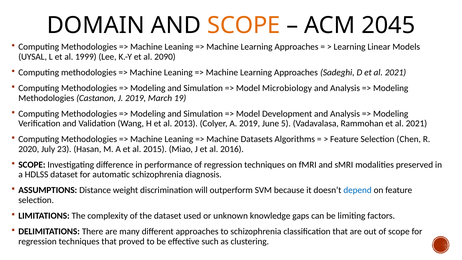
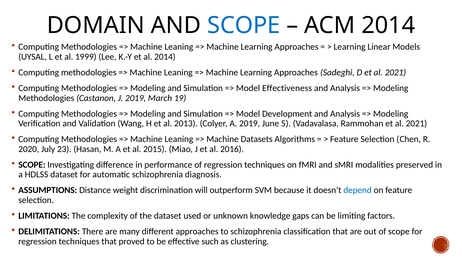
SCOPE at (244, 25) colour: orange -> blue
ACM 2045: 2045 -> 2014
al 2090: 2090 -> 2014
Microbiology: Microbiology -> Effectiveness
